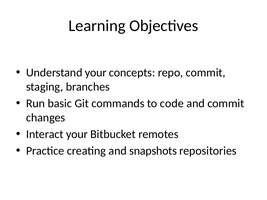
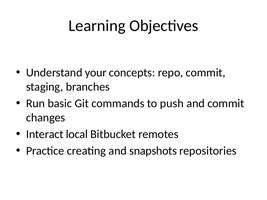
code: code -> push
Interact your: your -> local
